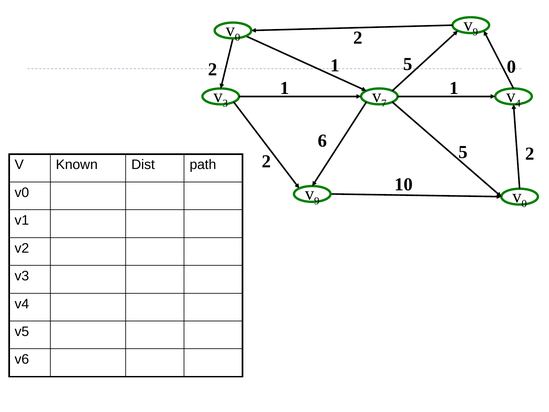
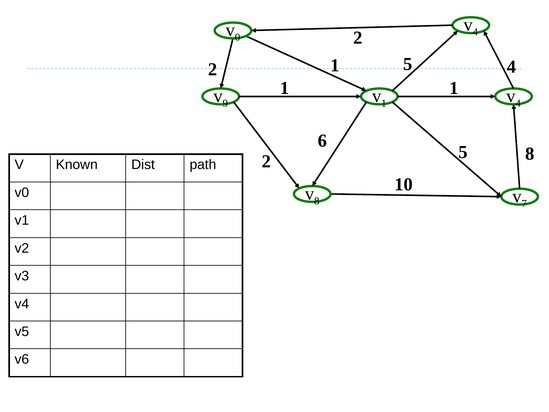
9 at (475, 32): 9 -> 4
1 0: 0 -> 4
3: 3 -> 9
v 7: 7 -> 1
5 2: 2 -> 8
9 at (317, 201): 9 -> 8
0 at (524, 203): 0 -> 7
